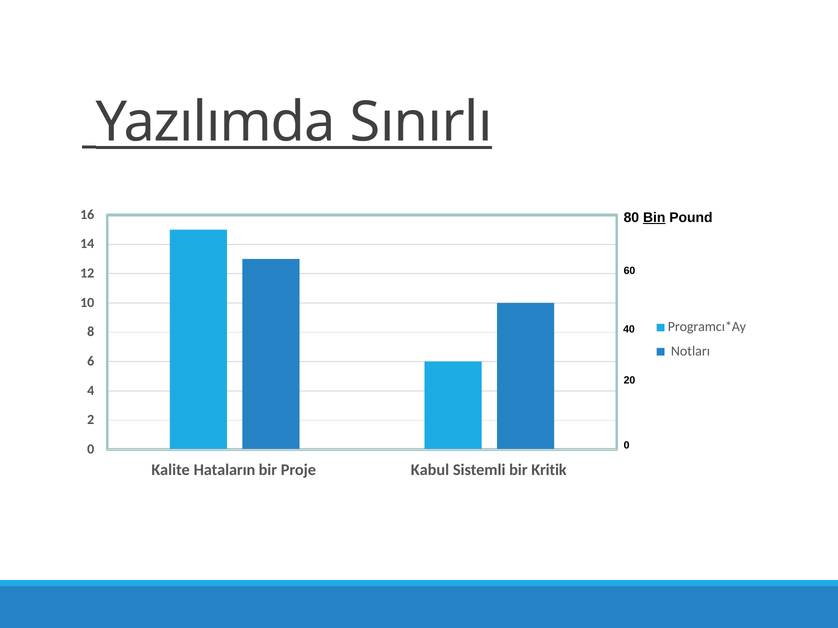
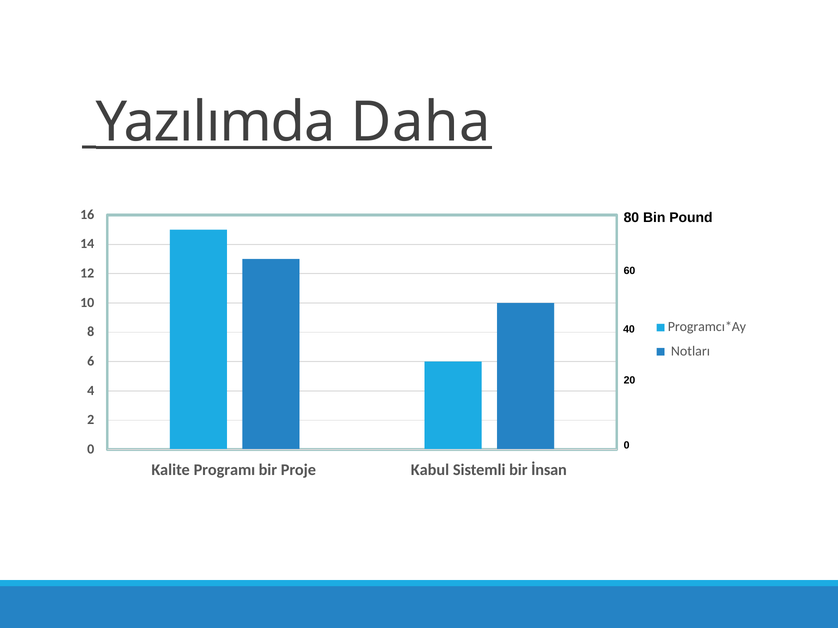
Sınırlı: Sınırlı -> Daha
Bin underline: present -> none
Hataların: Hataların -> Programı
Kritik: Kritik -> İnsan
